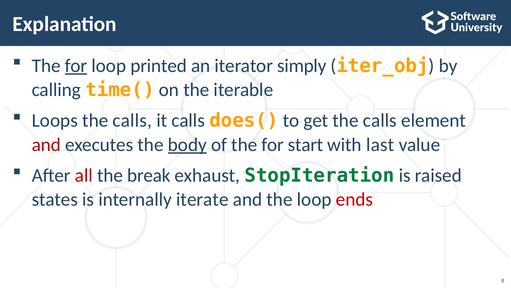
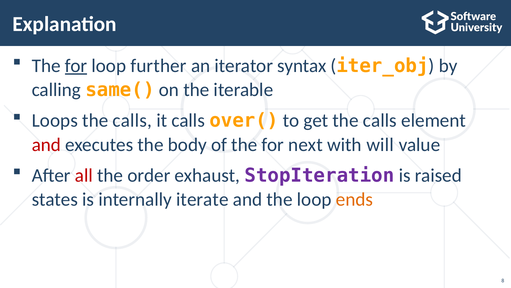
printed: printed -> further
simply: simply -> syntax
time(: time( -> same(
does(: does( -> over(
body underline: present -> none
start: start -> next
last: last -> will
break: break -> order
StopIteration colour: green -> purple
ends colour: red -> orange
